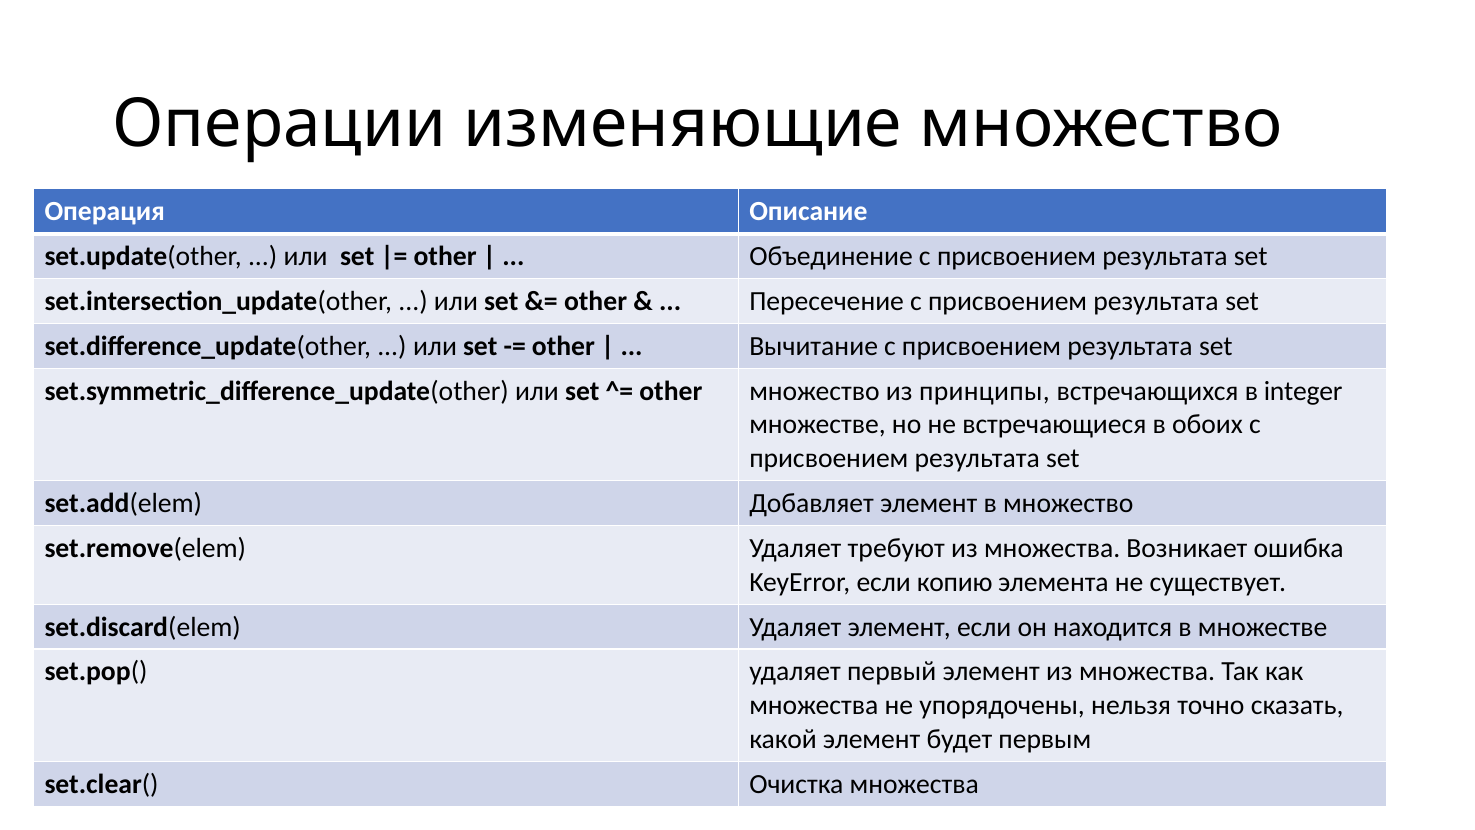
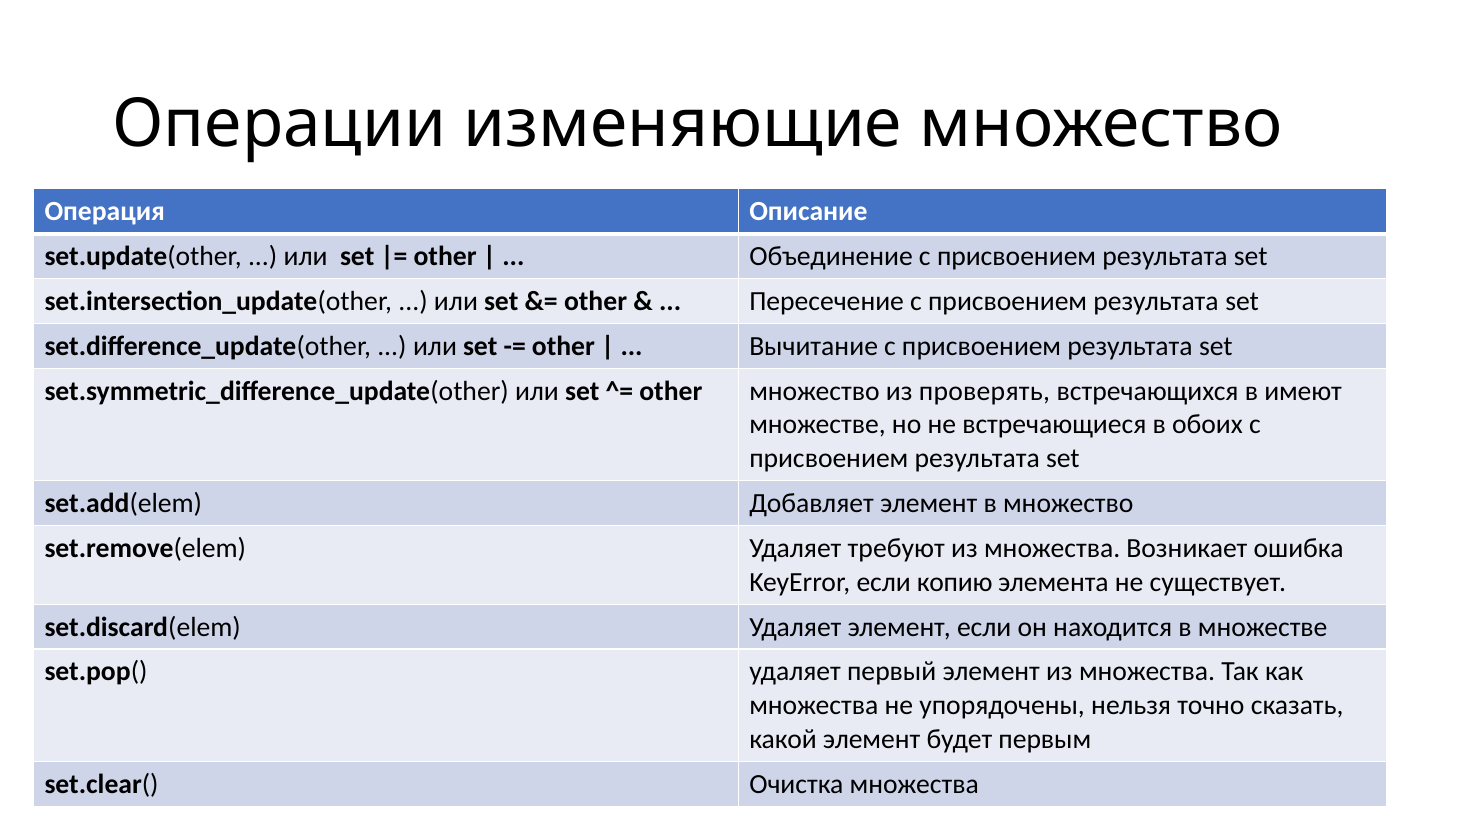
принципы: принципы -> проверять
integer: integer -> имеют
